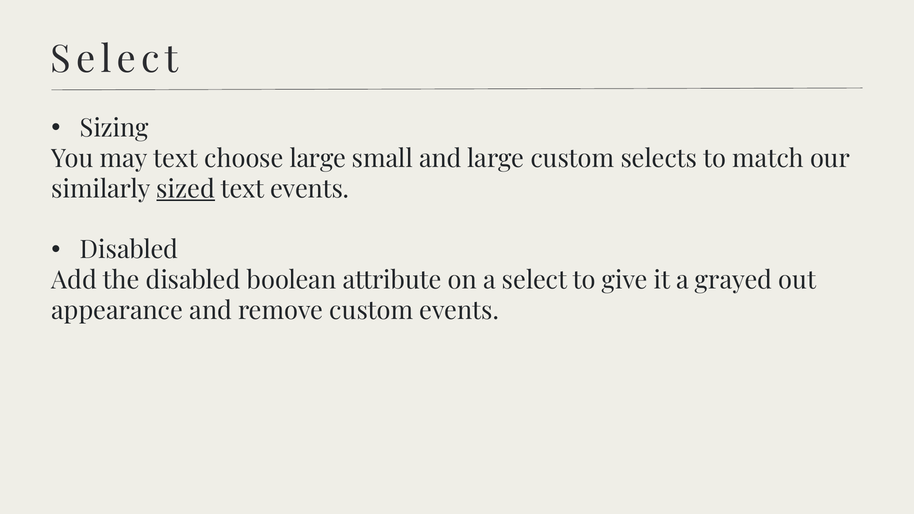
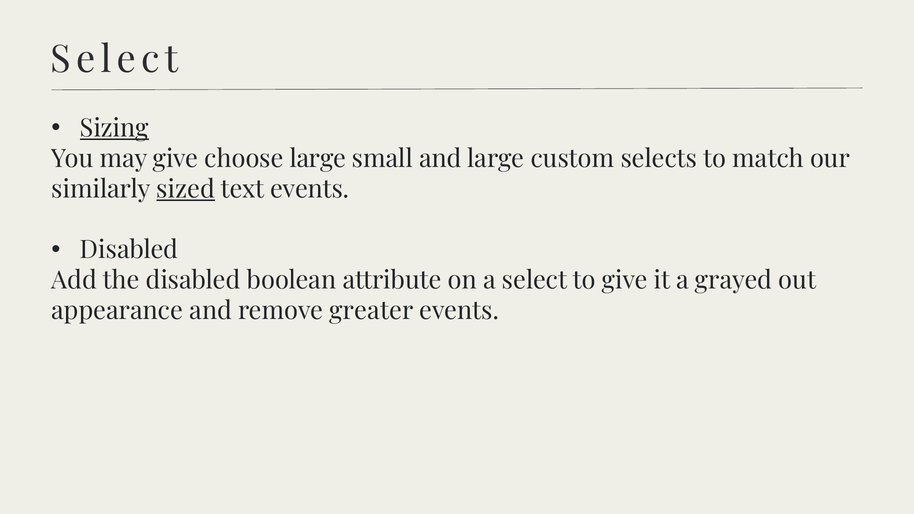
Sizing underline: none -> present
may text: text -> give
remove custom: custom -> greater
